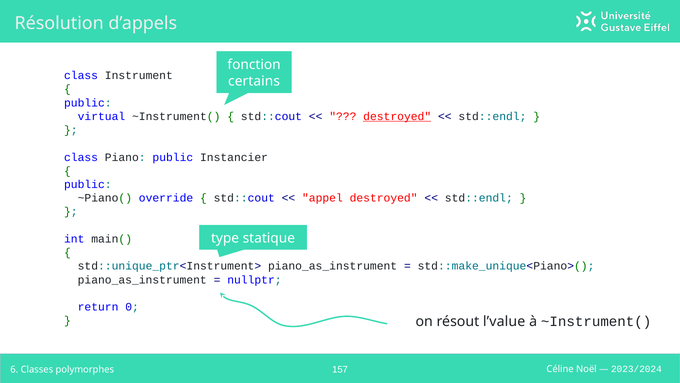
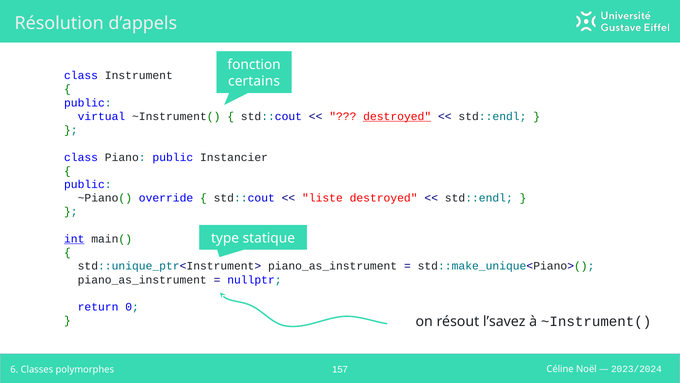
appel: appel -> liste
int underline: none -> present
l’value: l’value -> l’savez
